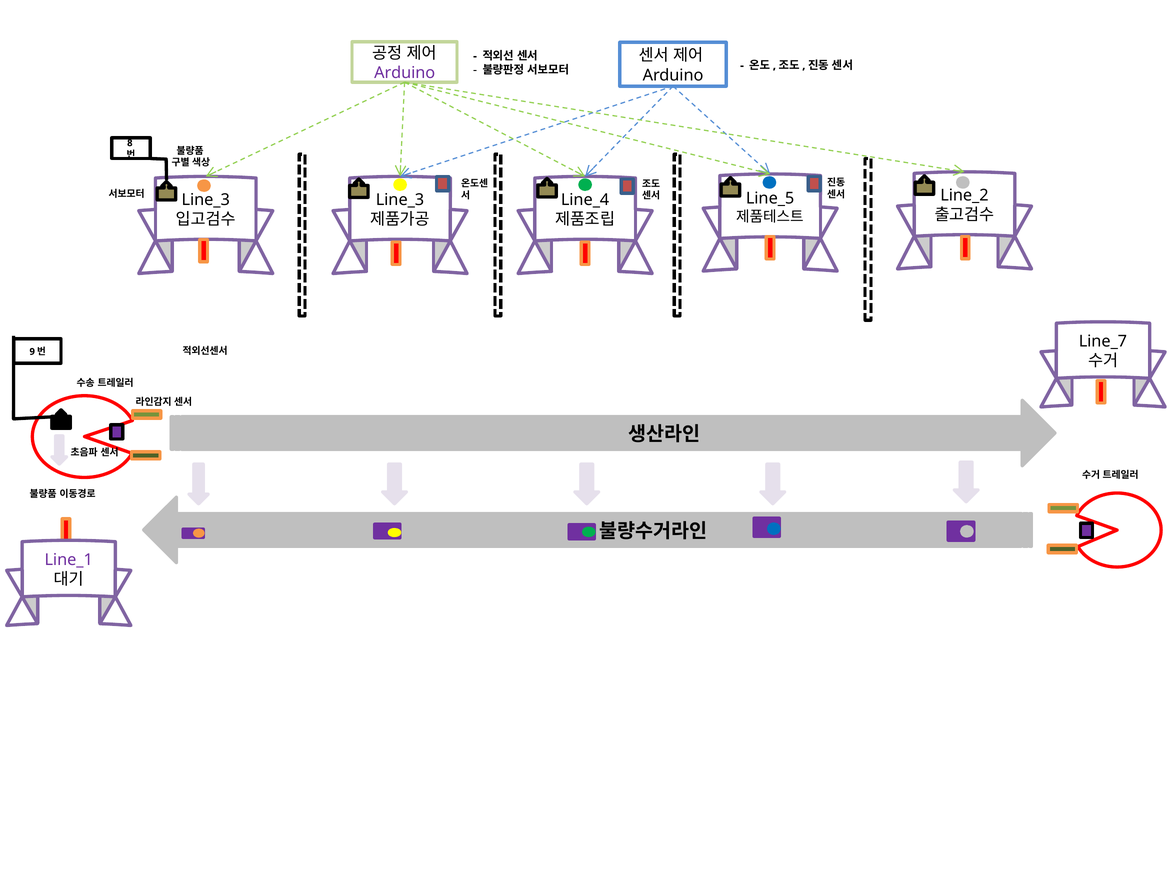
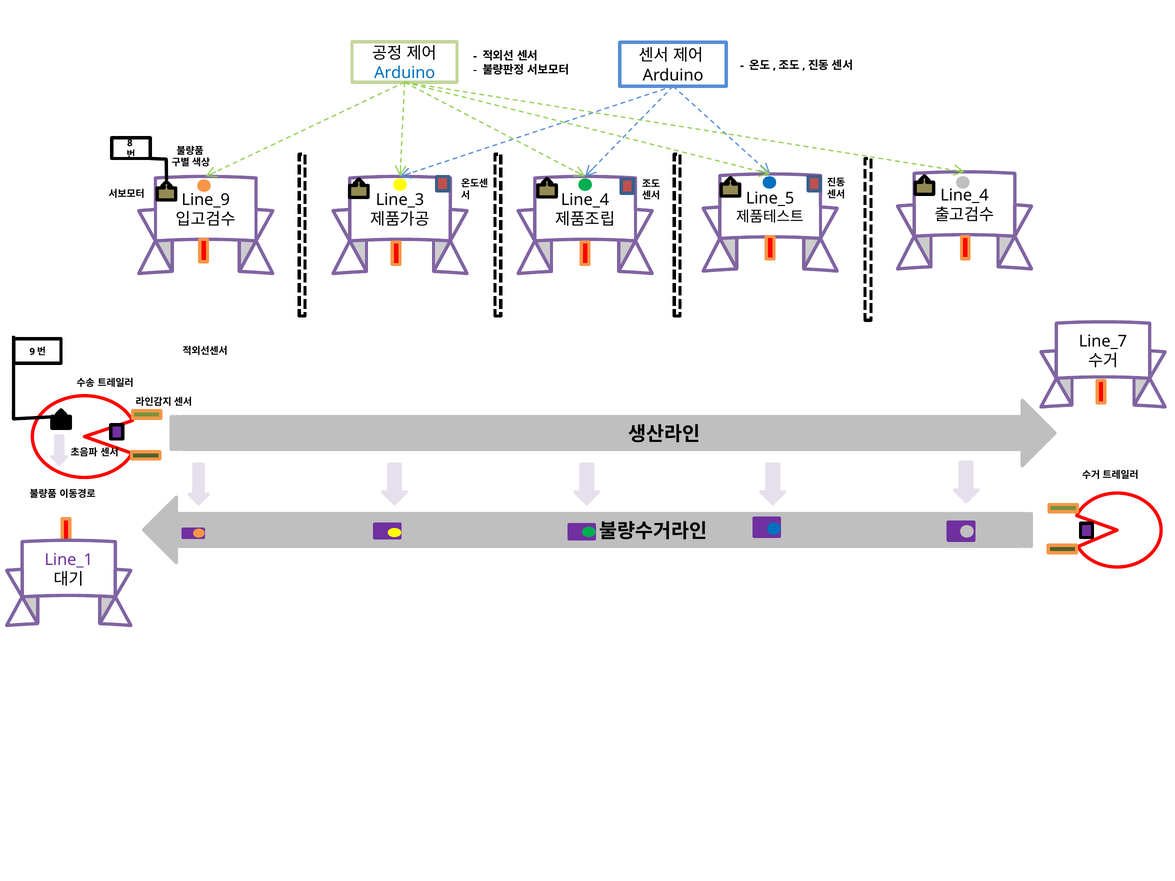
Arduino at (405, 73) colour: purple -> blue
Line_2 at (964, 195): Line_2 -> Line_4
Line_3 at (206, 200): Line_3 -> Line_9
